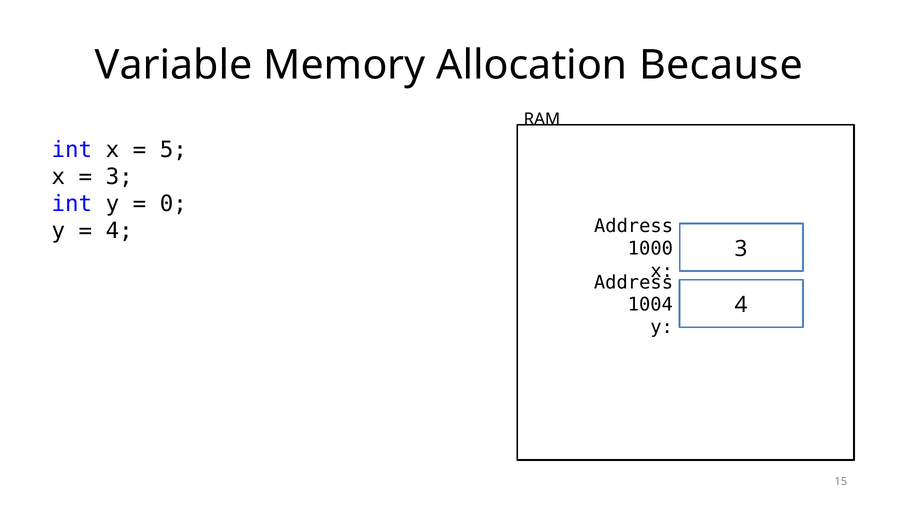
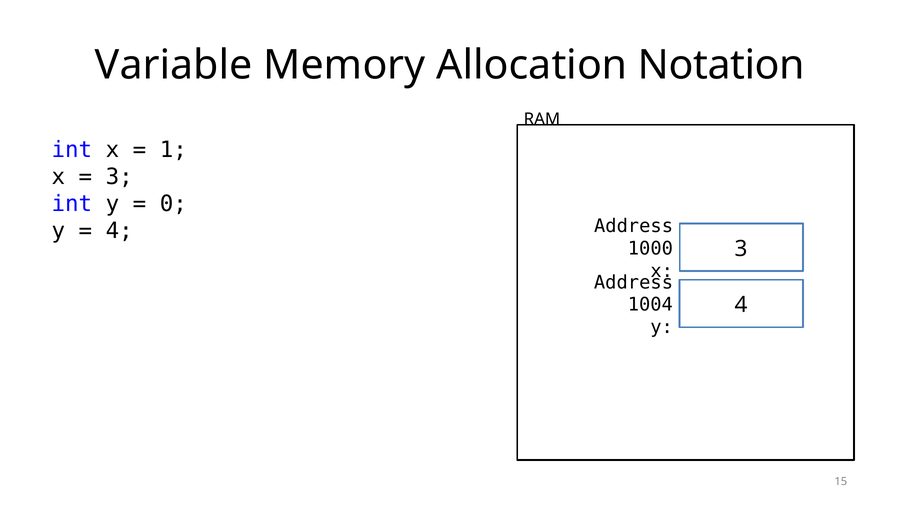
Because: Because -> Notation
5: 5 -> 1
